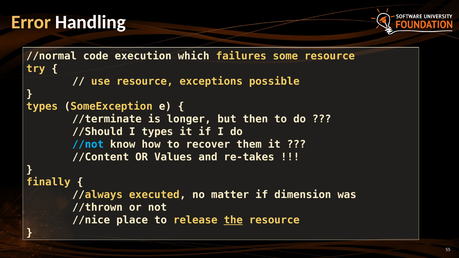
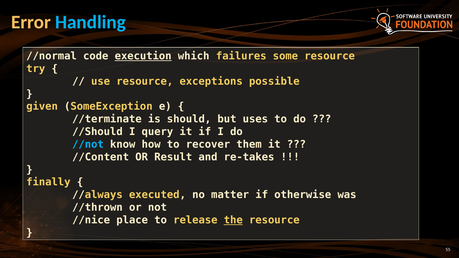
Handling colour: white -> light blue
execution underline: none -> present
types at (42, 107): types -> given
longer: longer -> should
then: then -> uses
I types: types -> query
Values: Values -> Result
dimension: dimension -> otherwise
